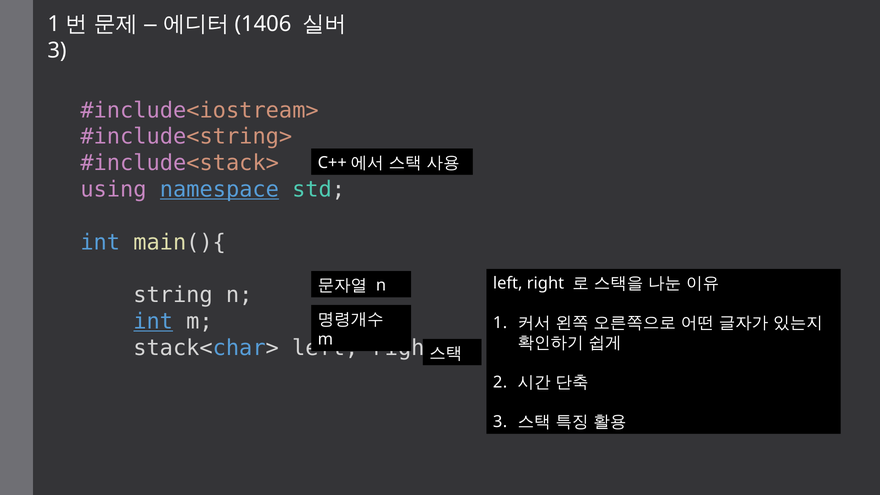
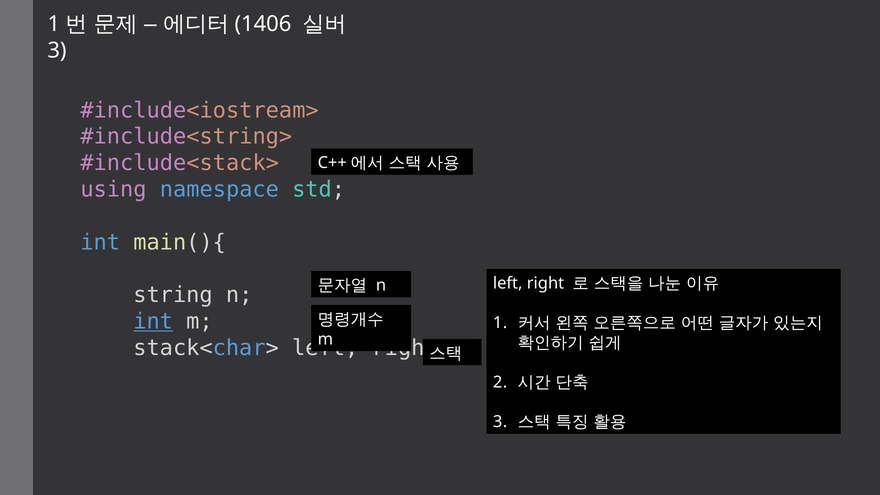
namespace underline: present -> none
